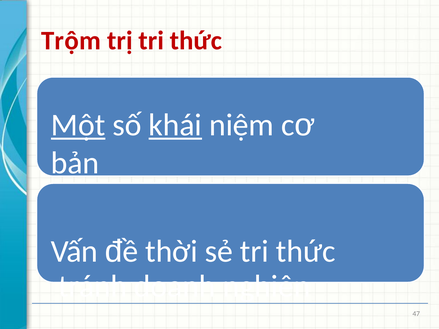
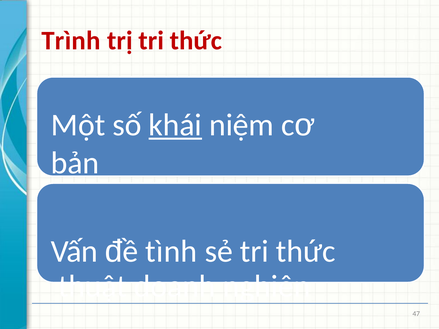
Trộm: Trộm -> Trình
Một underline: present -> none
thời: thời -> tình
tránh: tránh -> thuật
